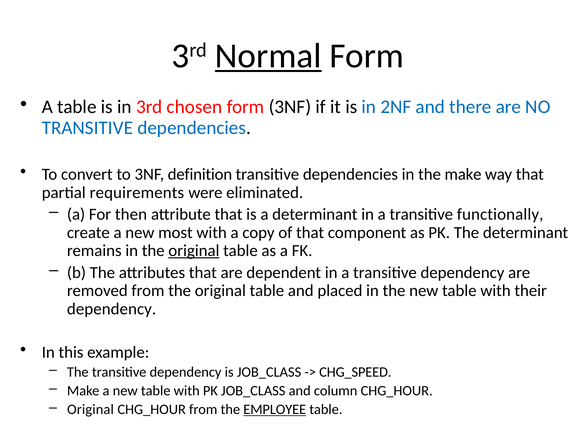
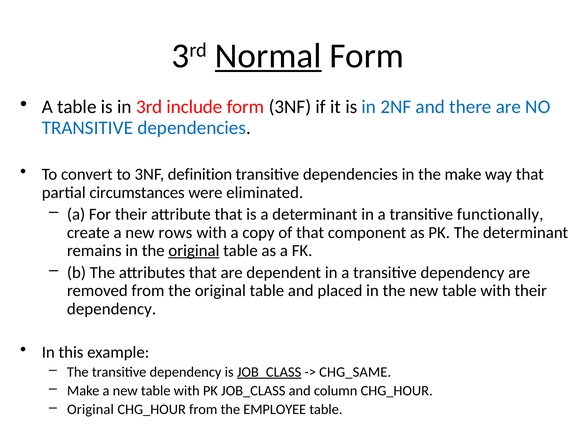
chosen: chosen -> include
requirements: requirements -> circumstances
For then: then -> their
most: most -> rows
JOB_CLASS at (269, 372) underline: none -> present
CHG_SPEED: CHG_SPEED -> CHG_SAME
EMPLOYEE underline: present -> none
